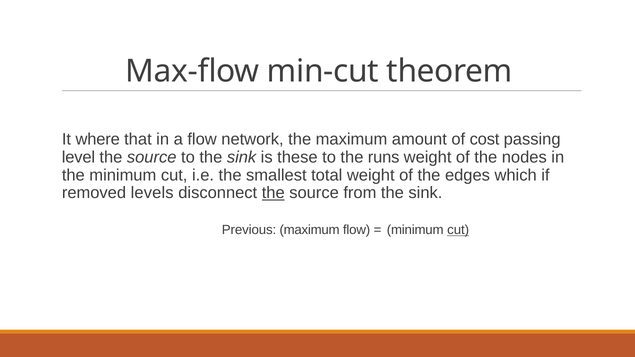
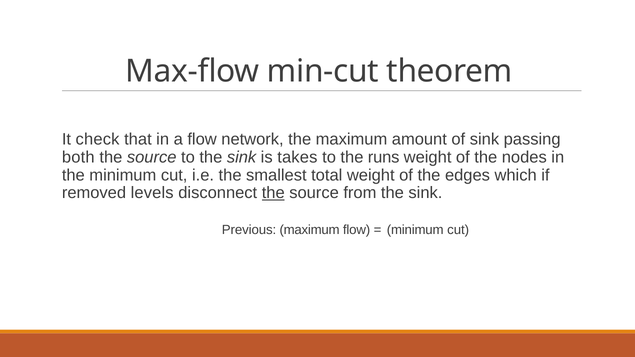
where: where -> check
of cost: cost -> sink
level: level -> both
these: these -> takes
cut at (458, 230) underline: present -> none
